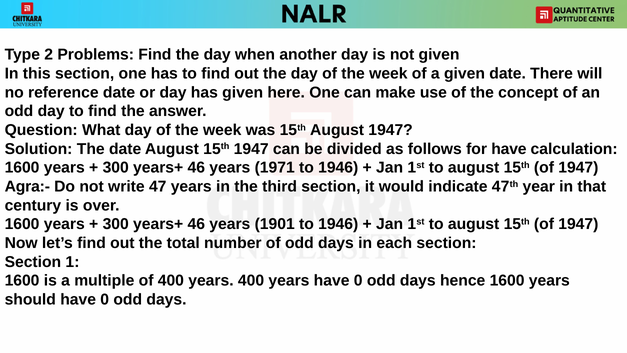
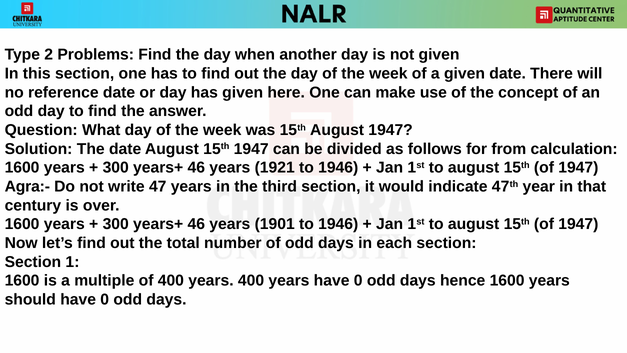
for have: have -> from
1971: 1971 -> 1921
